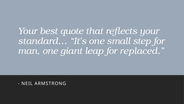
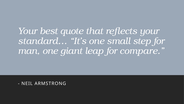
replaced: replaced -> compare
